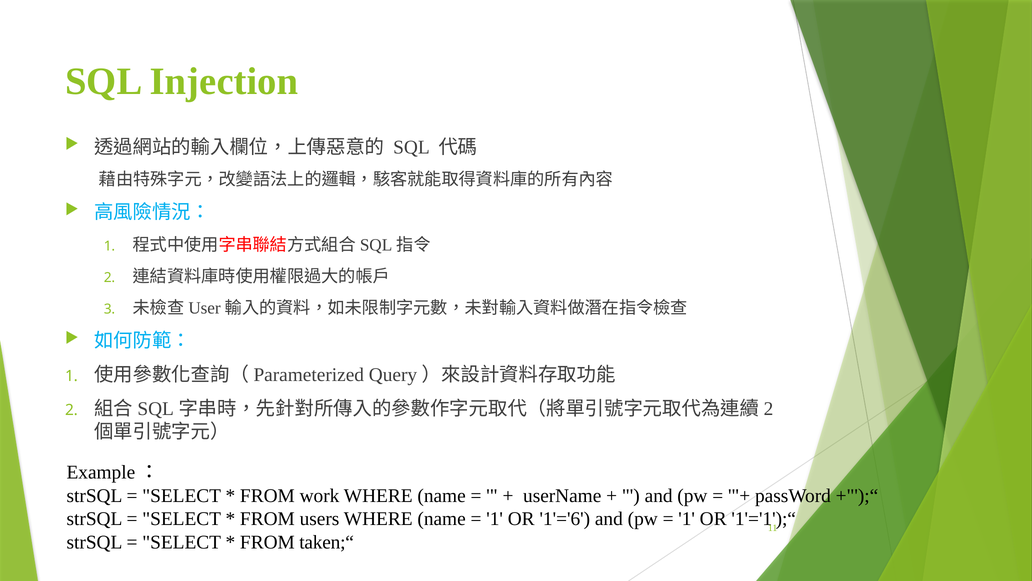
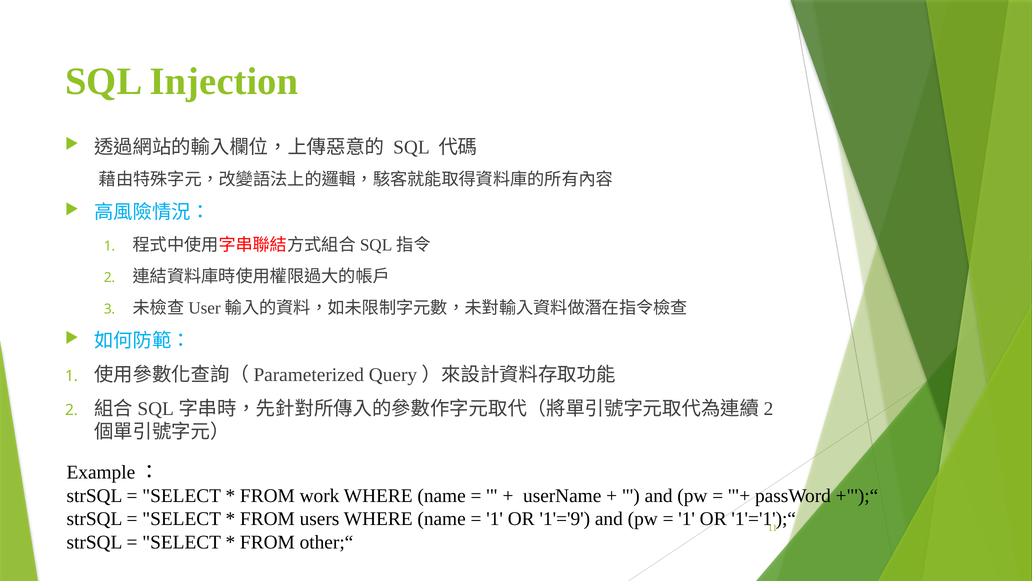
1'='6: 1'='6 -> 1'='9
taken;“: taken;“ -> other;“
